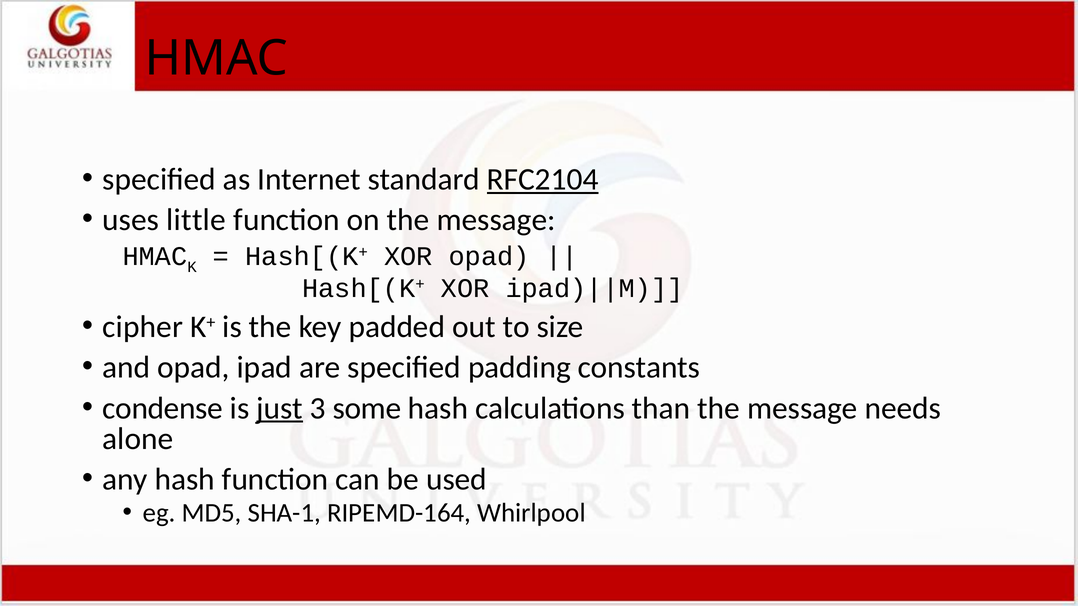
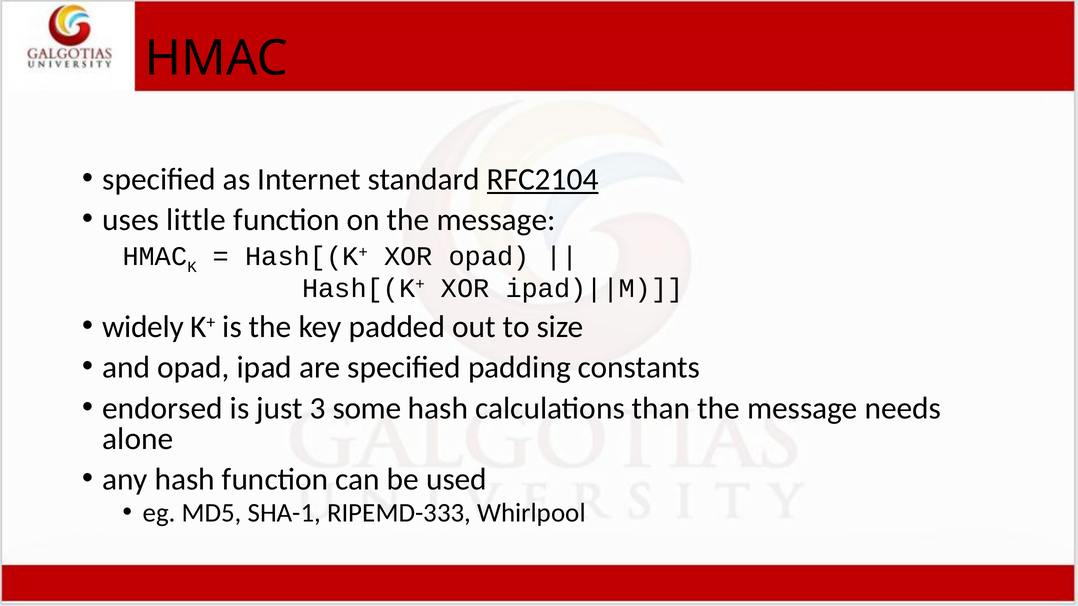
cipher: cipher -> widely
condense: condense -> endorsed
just underline: present -> none
RIPEMD-164: RIPEMD-164 -> RIPEMD-333
